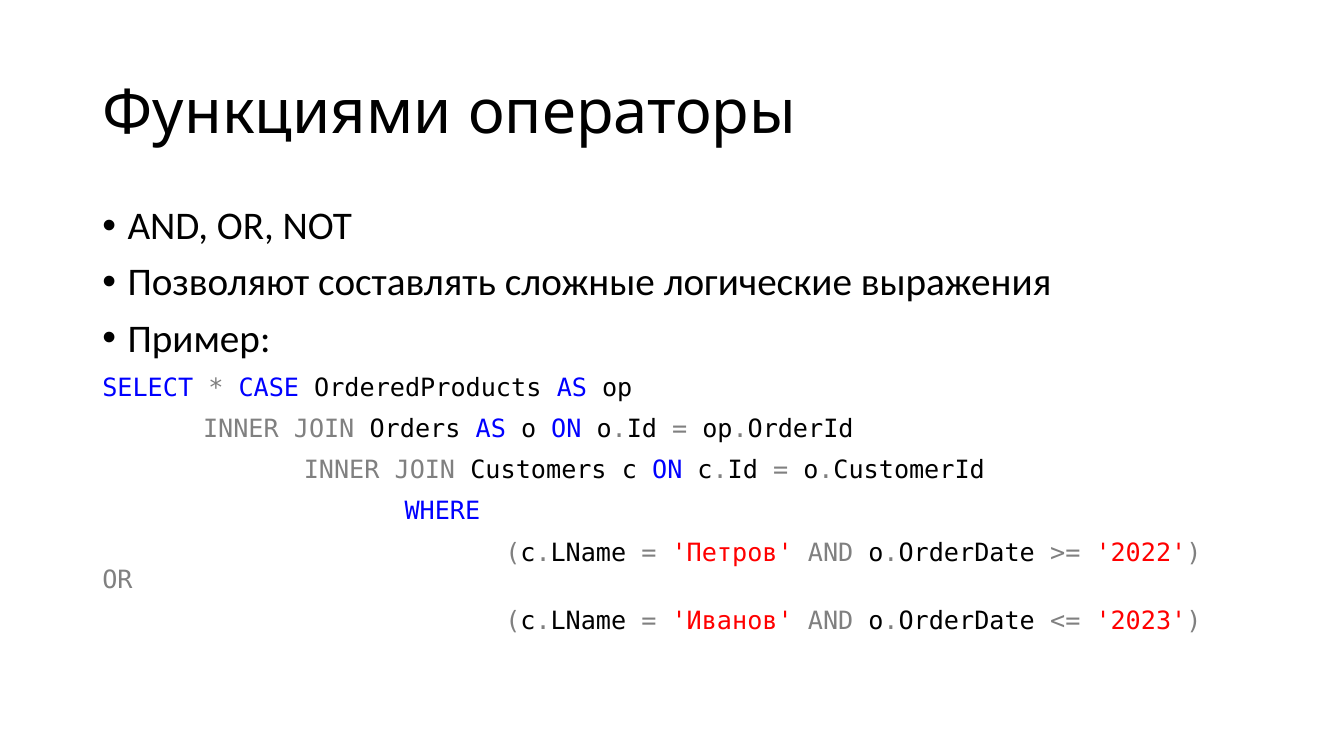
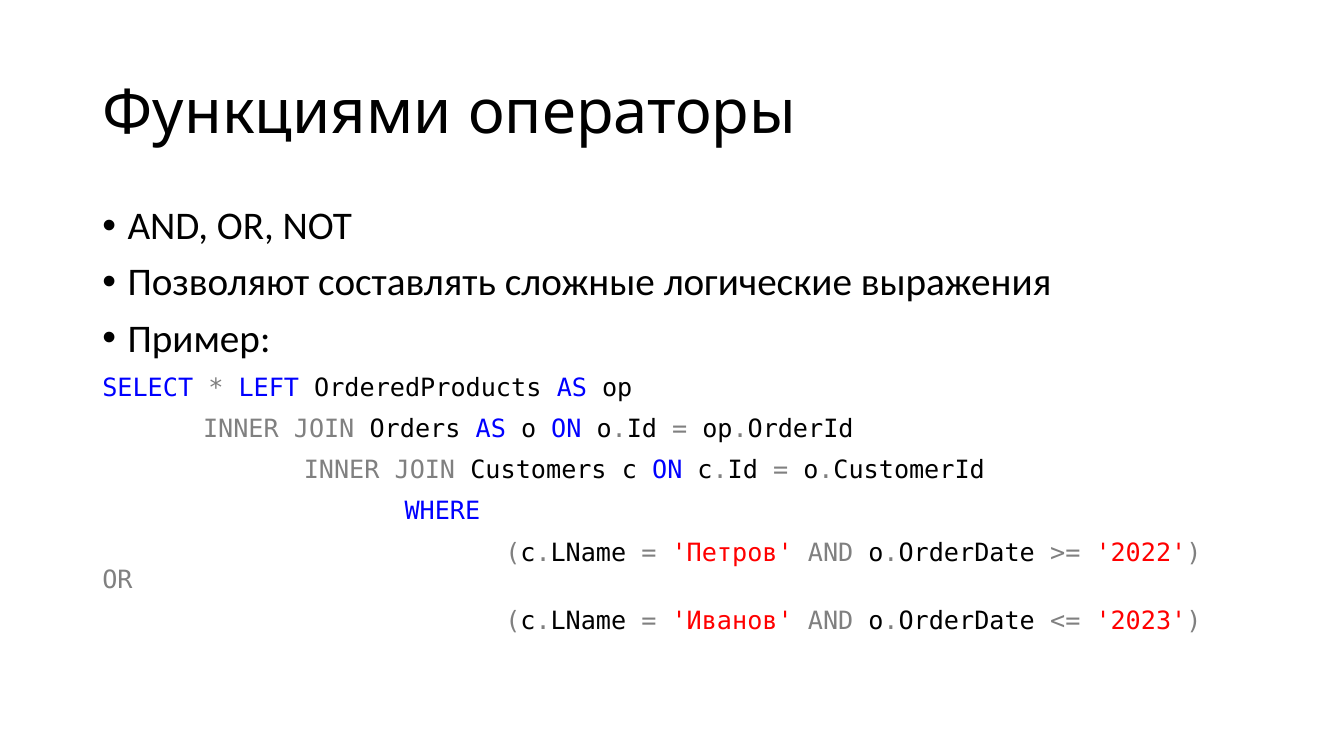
CASE: CASE -> LEFT
